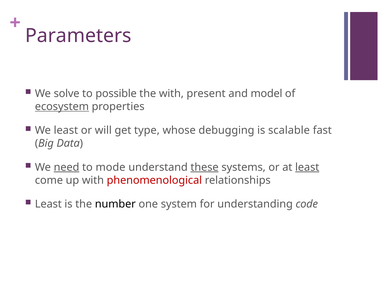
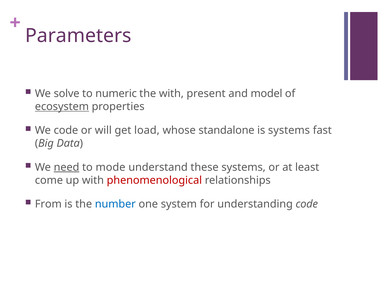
possible: possible -> numeric
We least: least -> code
type: type -> load
debugging: debugging -> standalone
is scalable: scalable -> systems
these underline: present -> none
least at (307, 167) underline: present -> none
Least at (48, 204): Least -> From
number colour: black -> blue
